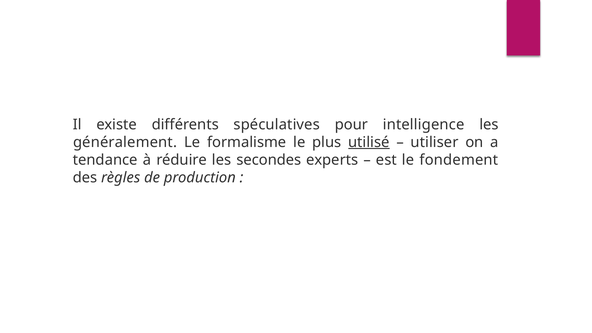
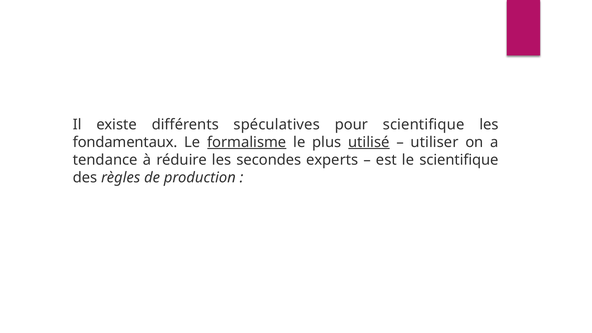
pour intelligence: intelligence -> scientifique
généralement: généralement -> fondamentaux
formalisme underline: none -> present
le fondement: fondement -> scientifique
